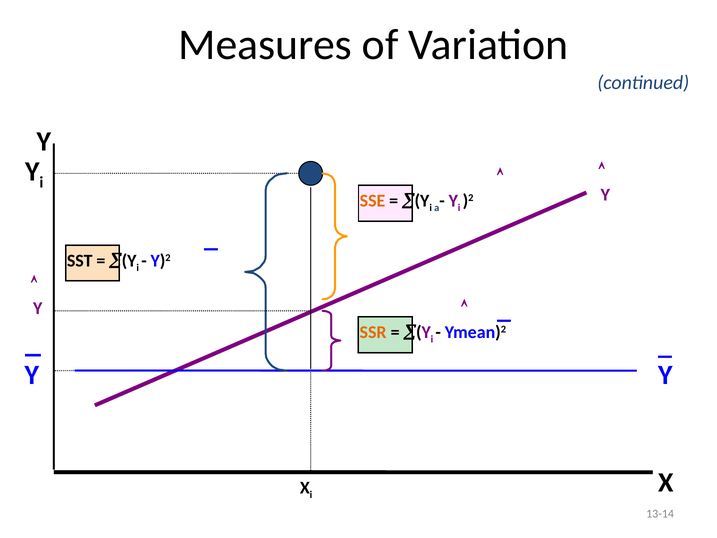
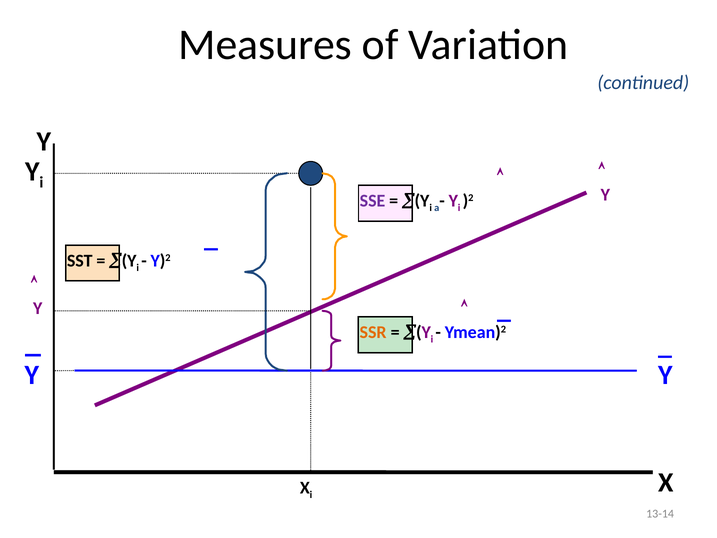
SSE colour: orange -> purple
